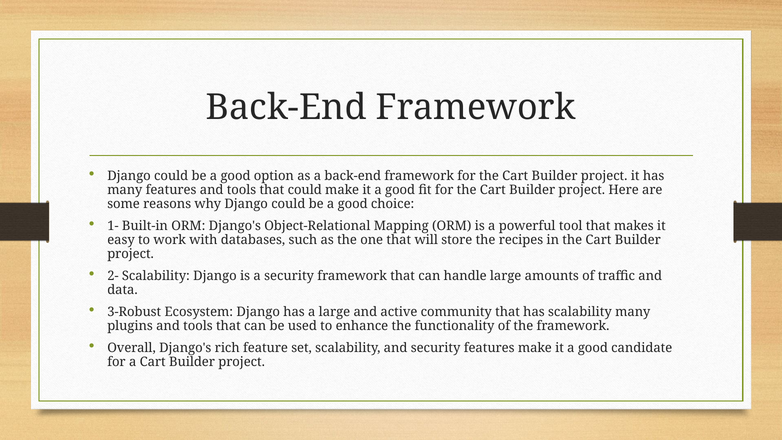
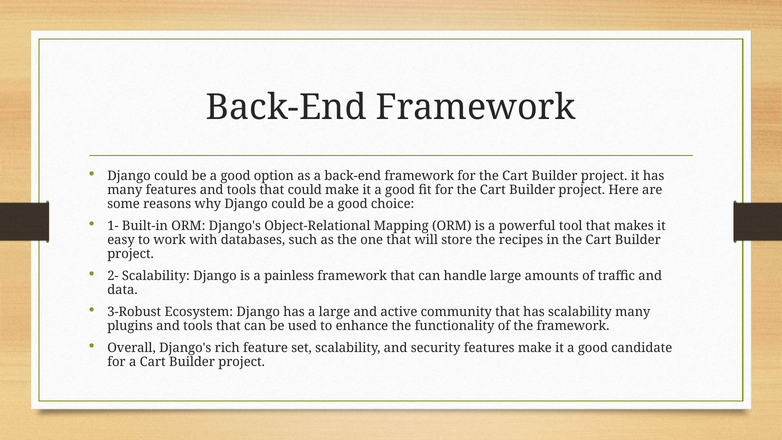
a security: security -> painless
